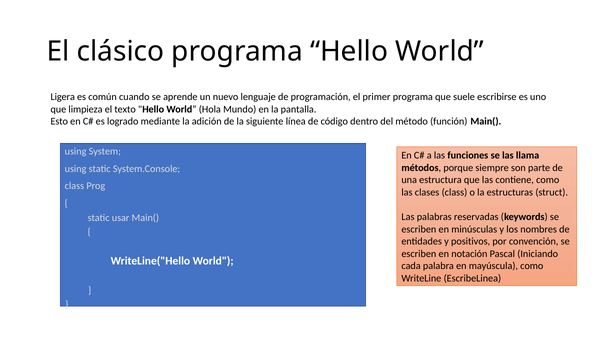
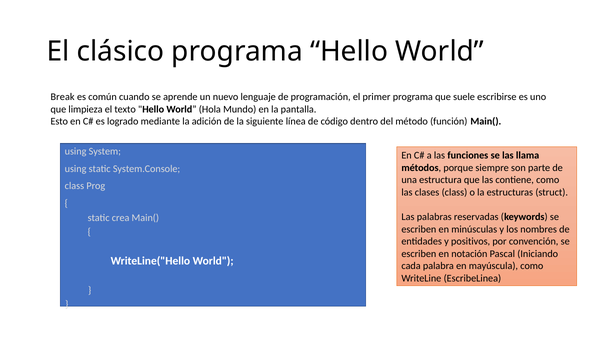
Ligera: Ligera -> Break
usar: usar -> crea
